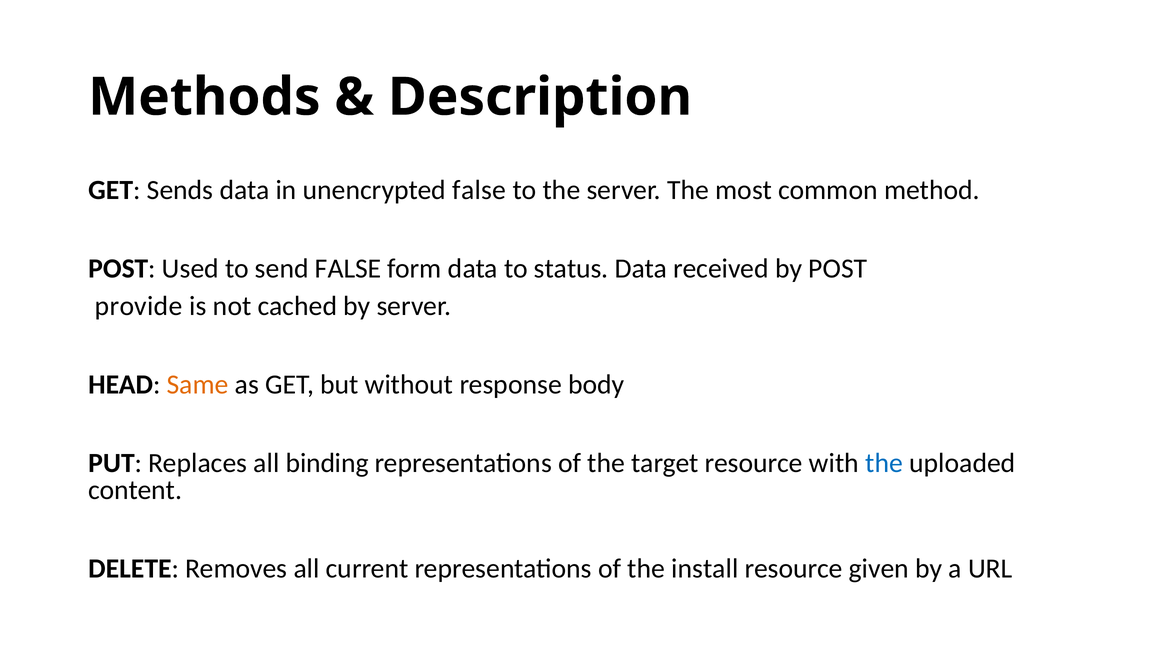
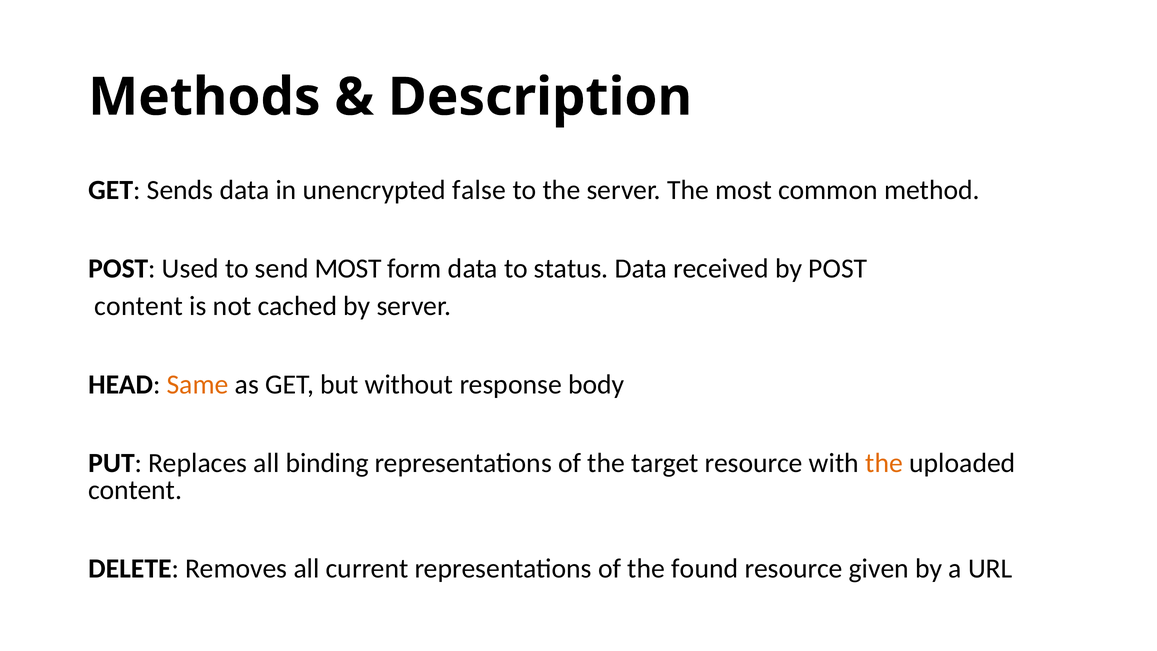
send FALSE: FALSE -> MOST
provide at (139, 306): provide -> content
the at (884, 463) colour: blue -> orange
install: install -> found
